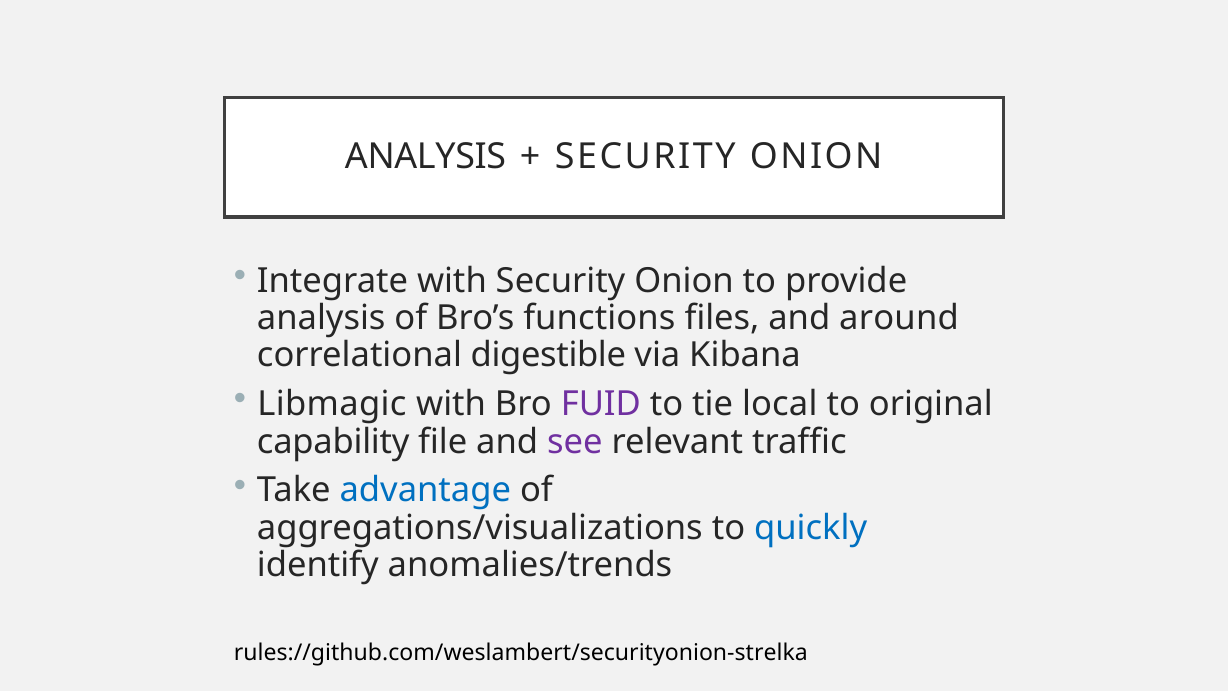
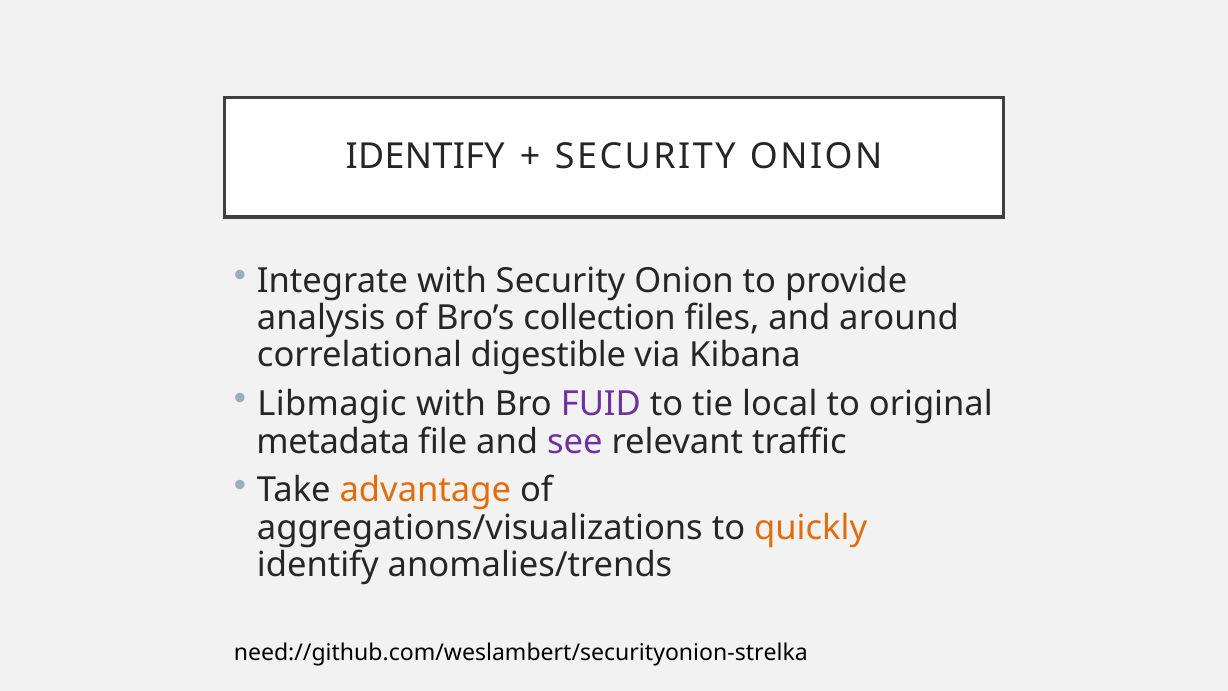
ANALYSIS at (426, 157): ANALYSIS -> IDENTIFY
functions: functions -> collection
capability: capability -> metadata
advantage colour: blue -> orange
quickly colour: blue -> orange
rules://github.com/weslambert/securityonion-strelka: rules://github.com/weslambert/securityonion-strelka -> need://github.com/weslambert/securityonion-strelka
